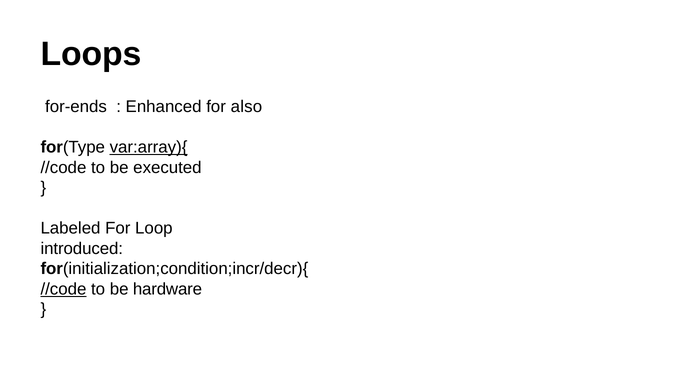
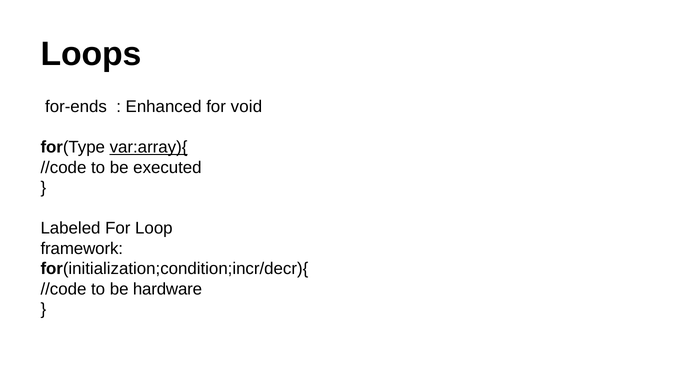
also: also -> void
introduced: introduced -> framework
//code at (63, 289) underline: present -> none
